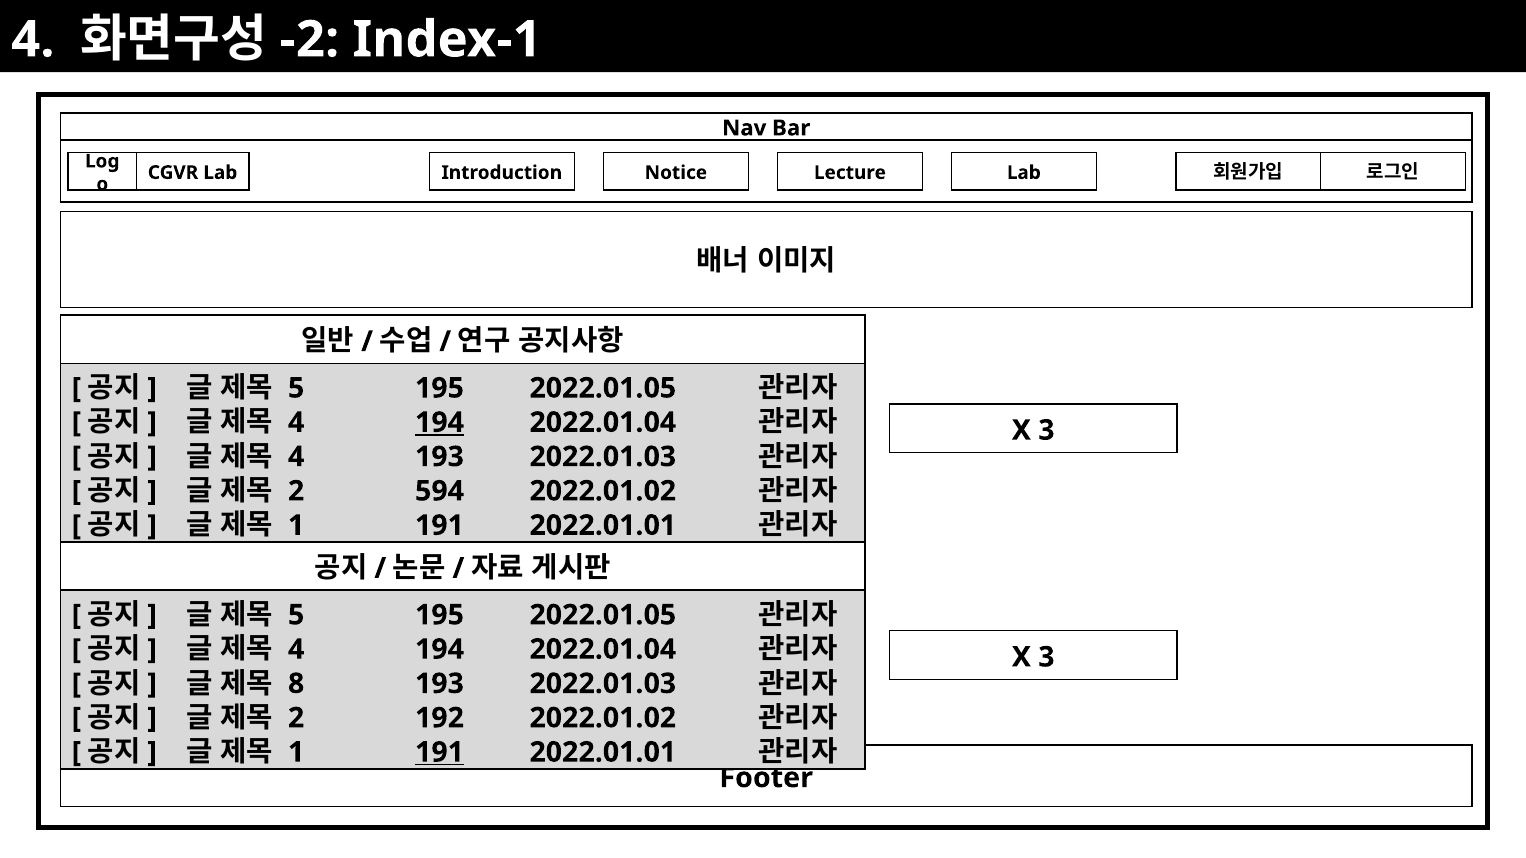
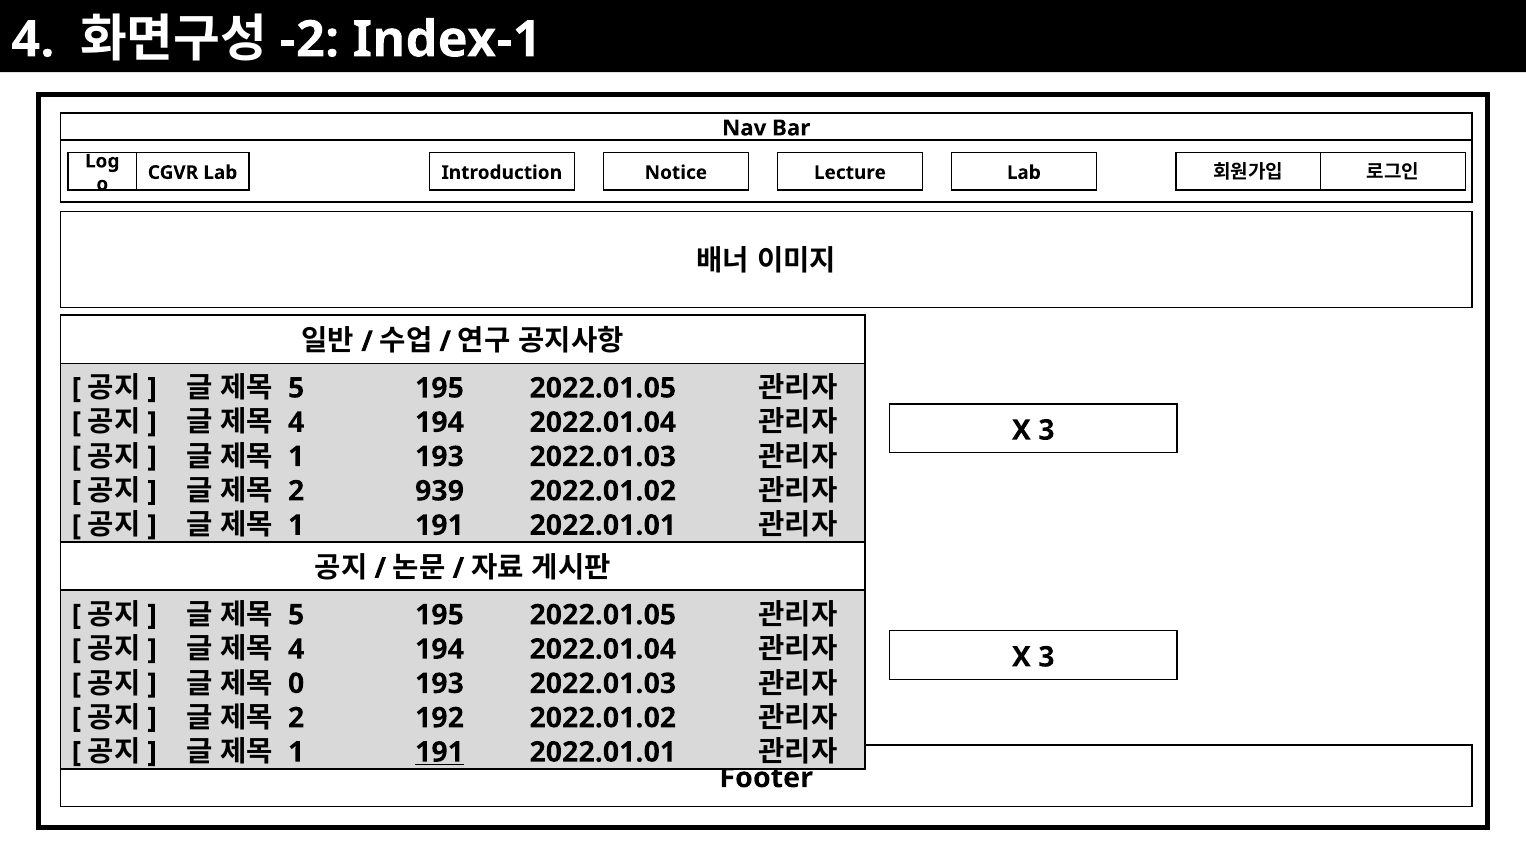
194 at (440, 423) underline: present -> none
4 at (296, 457): 4 -> 1
594: 594 -> 939
8: 8 -> 0
